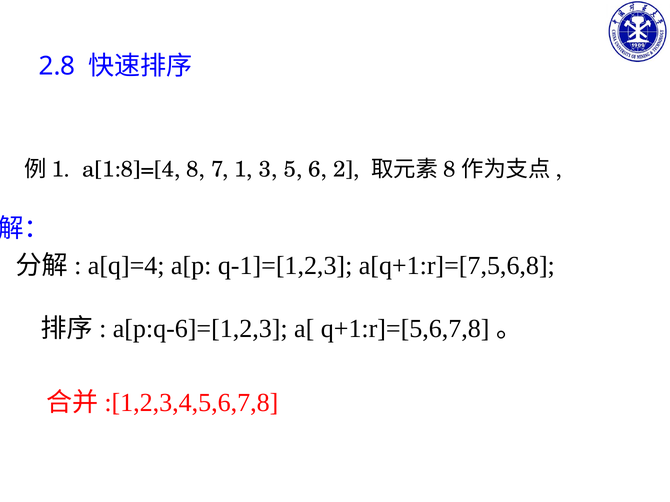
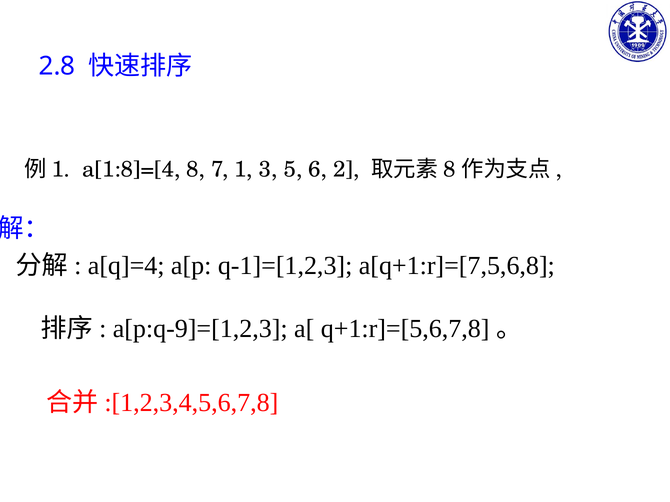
a[p:q-6]=[1,2,3: a[p:q-6]=[1,2,3 -> a[p:q-9]=[1,2,3
